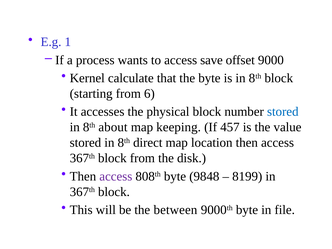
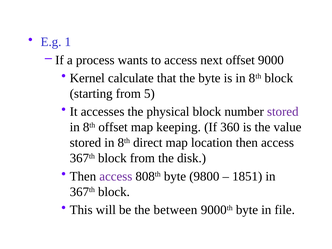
save: save -> next
6: 6 -> 5
stored at (283, 112) colour: blue -> purple
8th about: about -> offset
457: 457 -> 360
9848: 9848 -> 9800
8199: 8199 -> 1851
